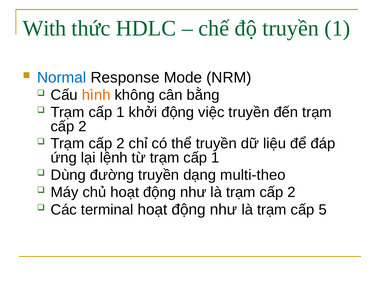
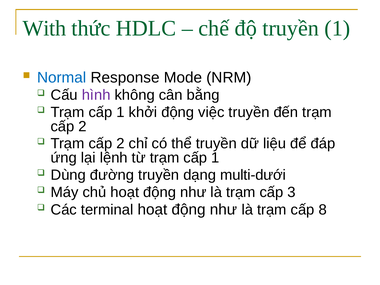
hình colour: orange -> purple
multi-theo: multi-theo -> multi-dưới
là trạm cấp 2: 2 -> 3
5: 5 -> 8
